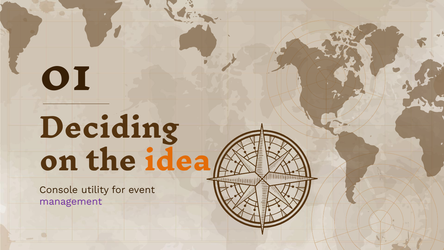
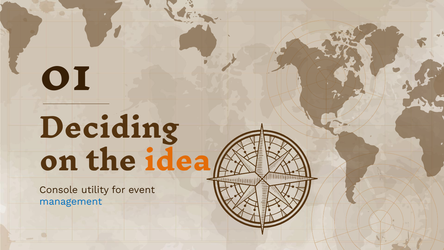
management colour: purple -> blue
